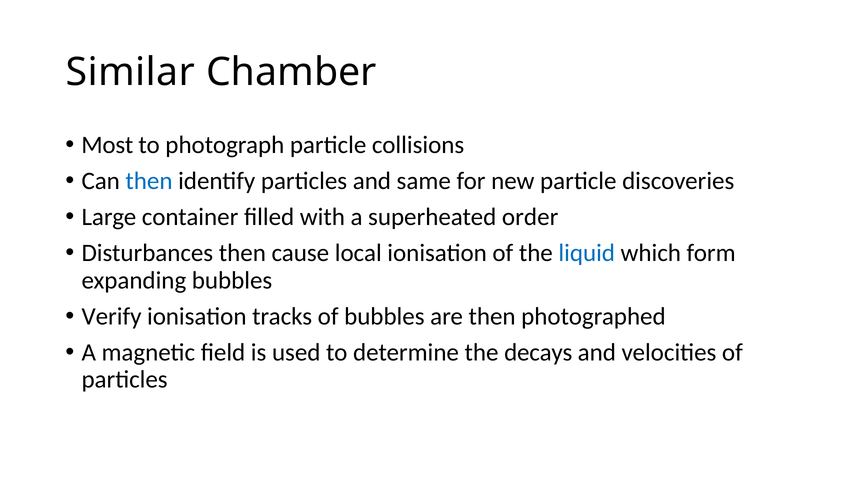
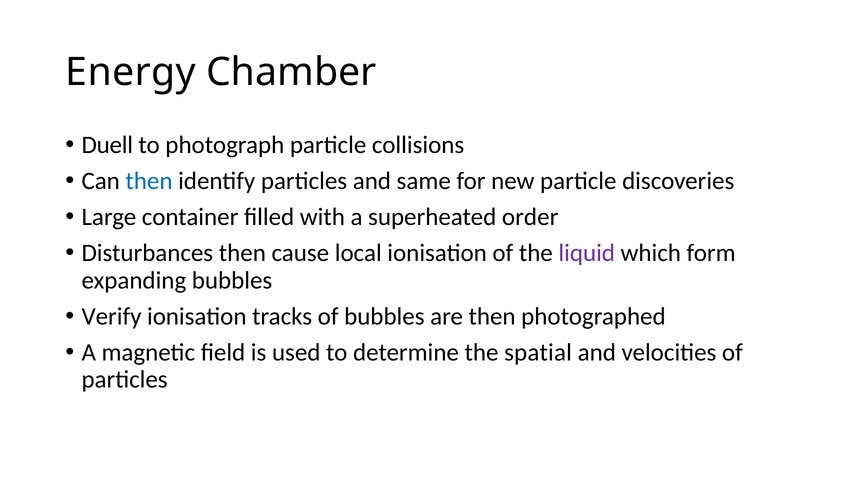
Similar: Similar -> Energy
Most: Most -> Duell
liquid colour: blue -> purple
decays: decays -> spatial
